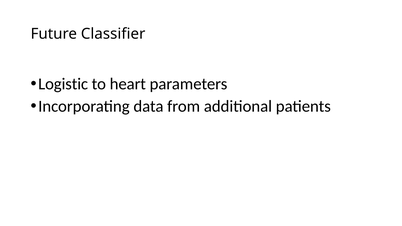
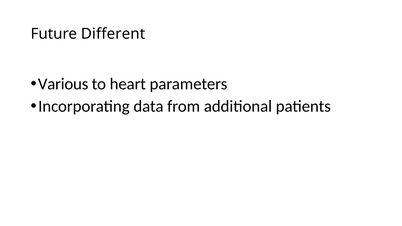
Classifier: Classifier -> Different
Logistic: Logistic -> Various
